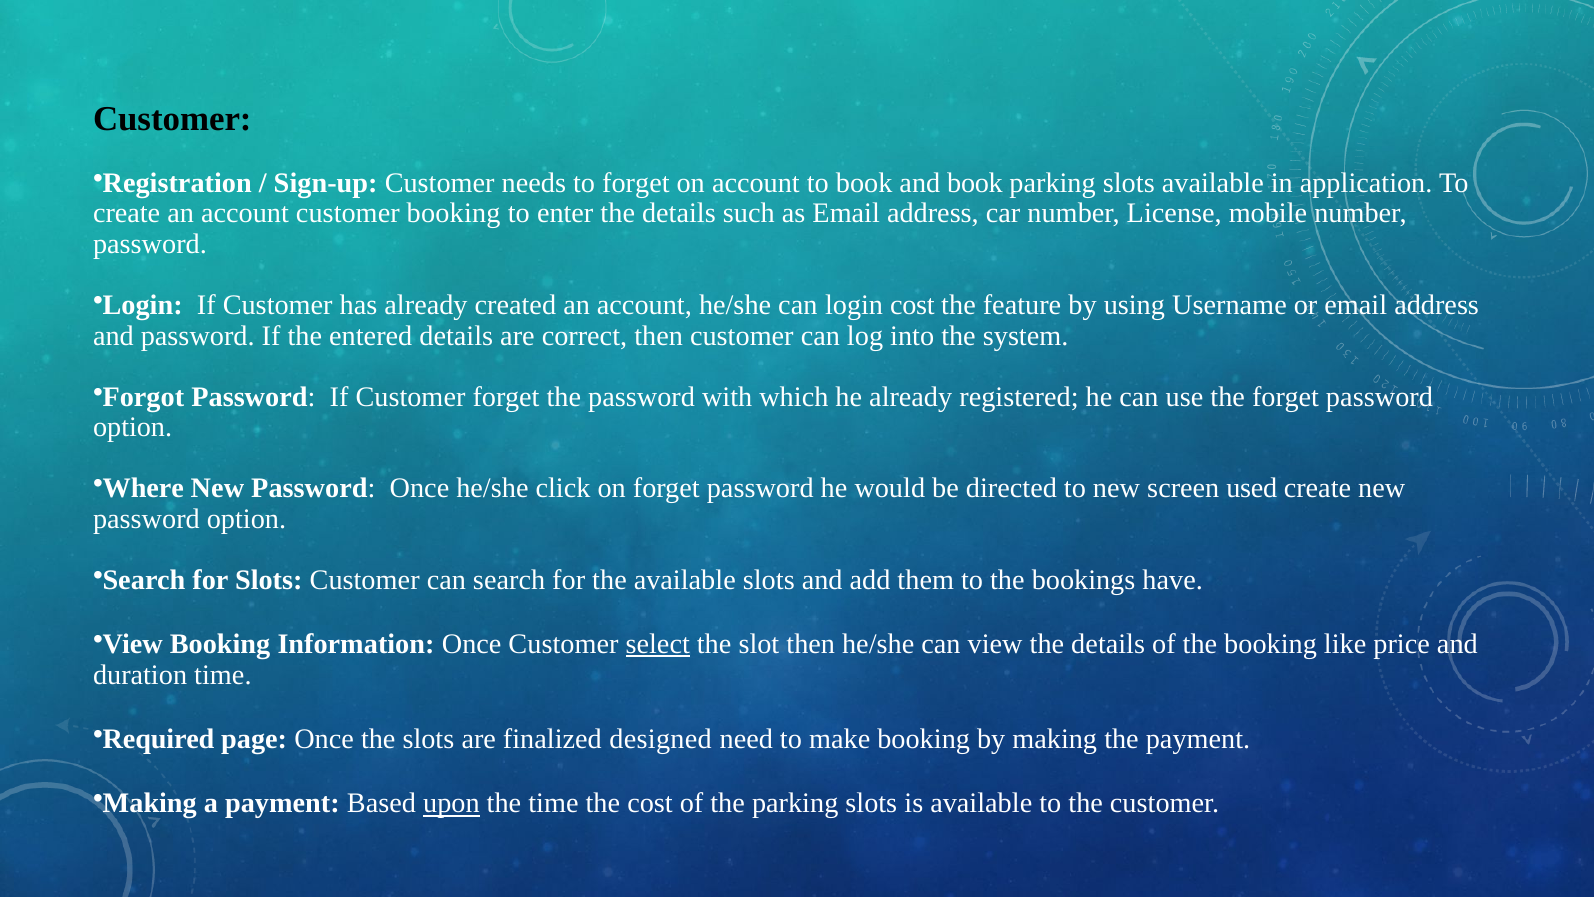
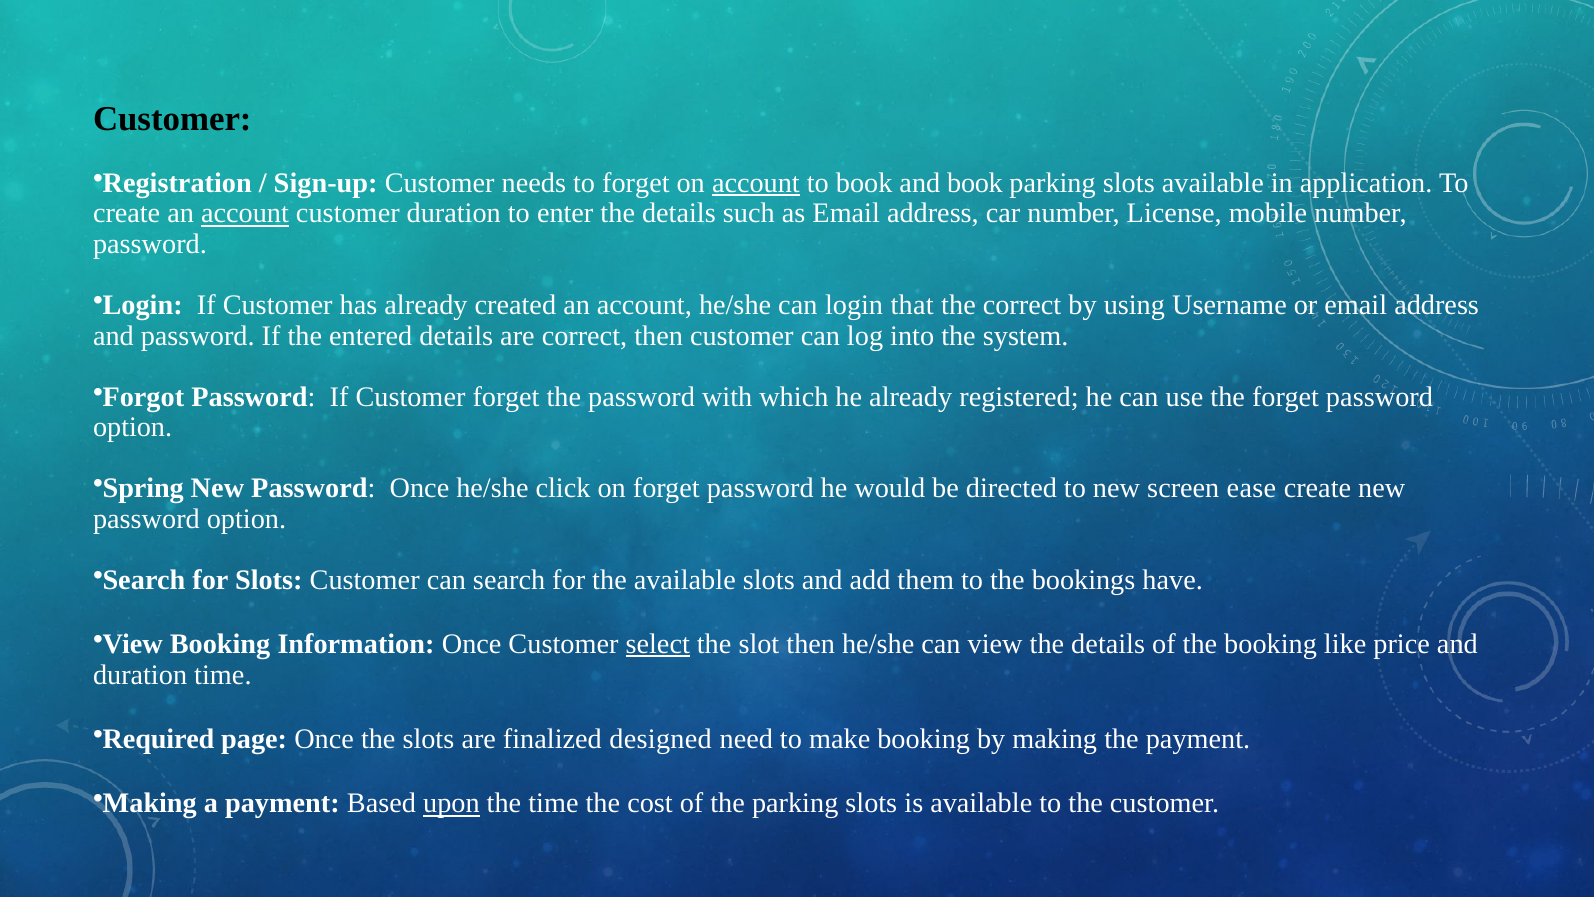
account at (756, 183) underline: none -> present
account at (245, 214) underline: none -> present
customer booking: booking -> duration
login cost: cost -> that
the feature: feature -> correct
Where: Where -> Spring
used: used -> ease
